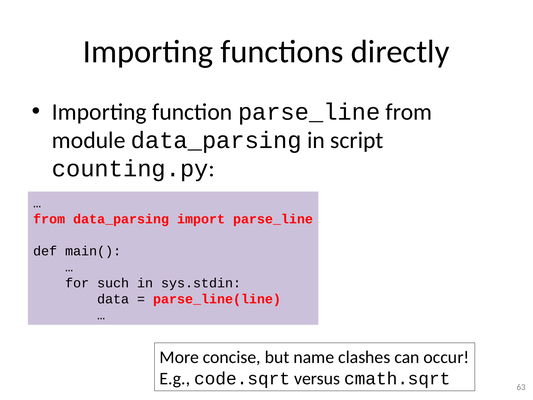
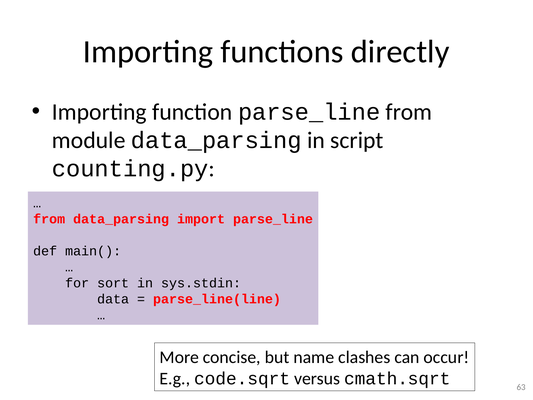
such: such -> sort
